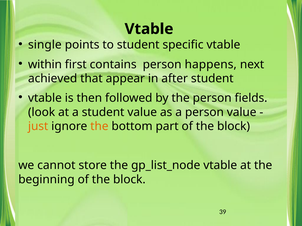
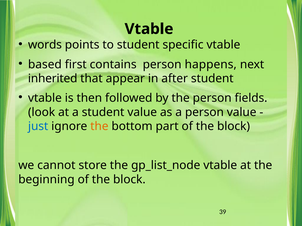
single: single -> words
within: within -> based
achieved: achieved -> inherited
just colour: orange -> blue
